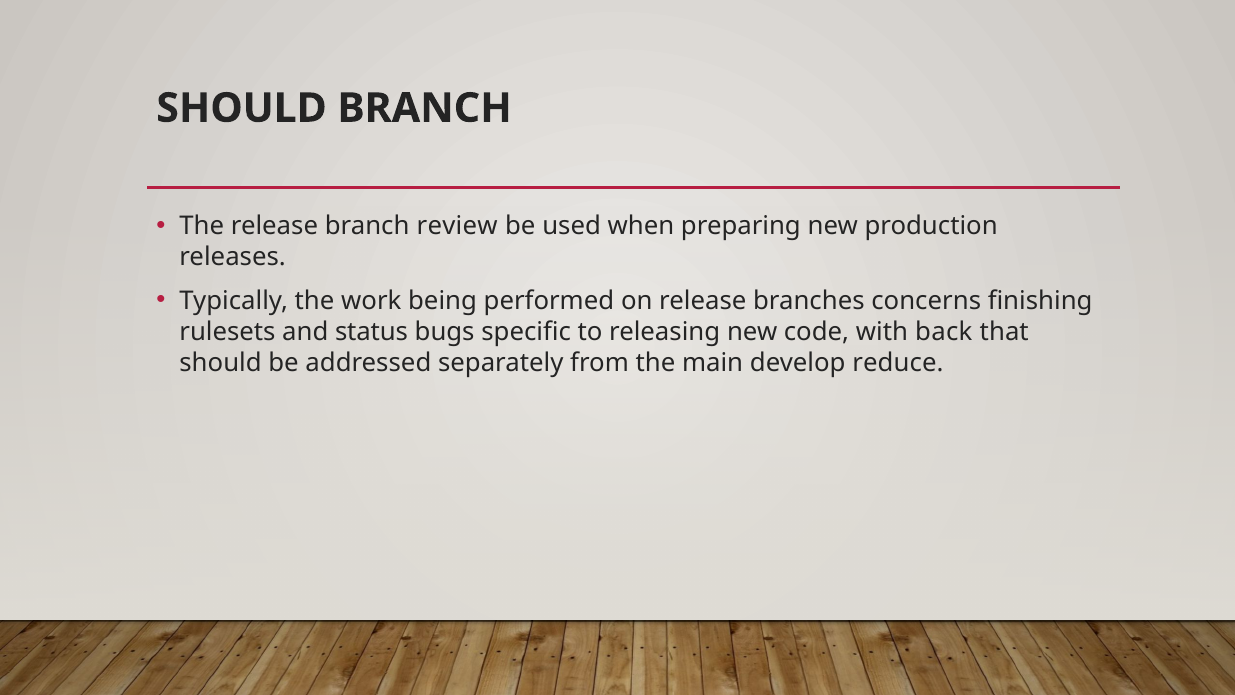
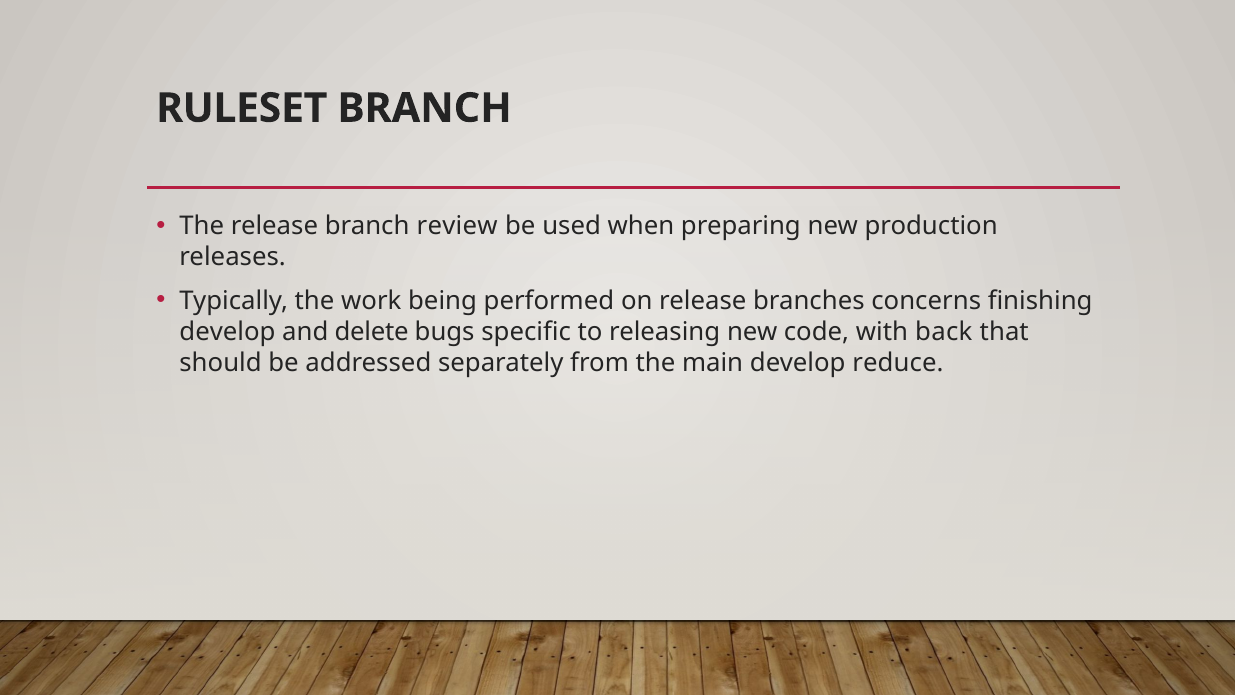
SHOULD at (242, 108): SHOULD -> RULESET
rulesets at (227, 332): rulesets -> develop
status: status -> delete
